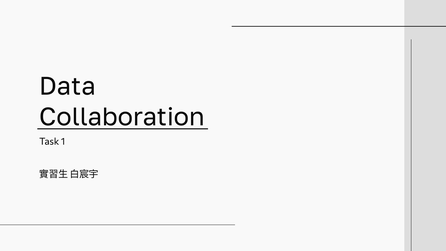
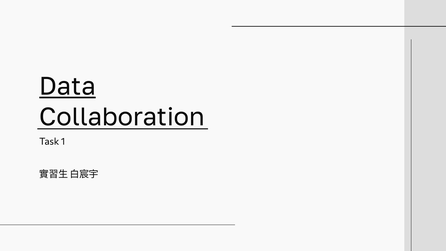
Data underline: none -> present
